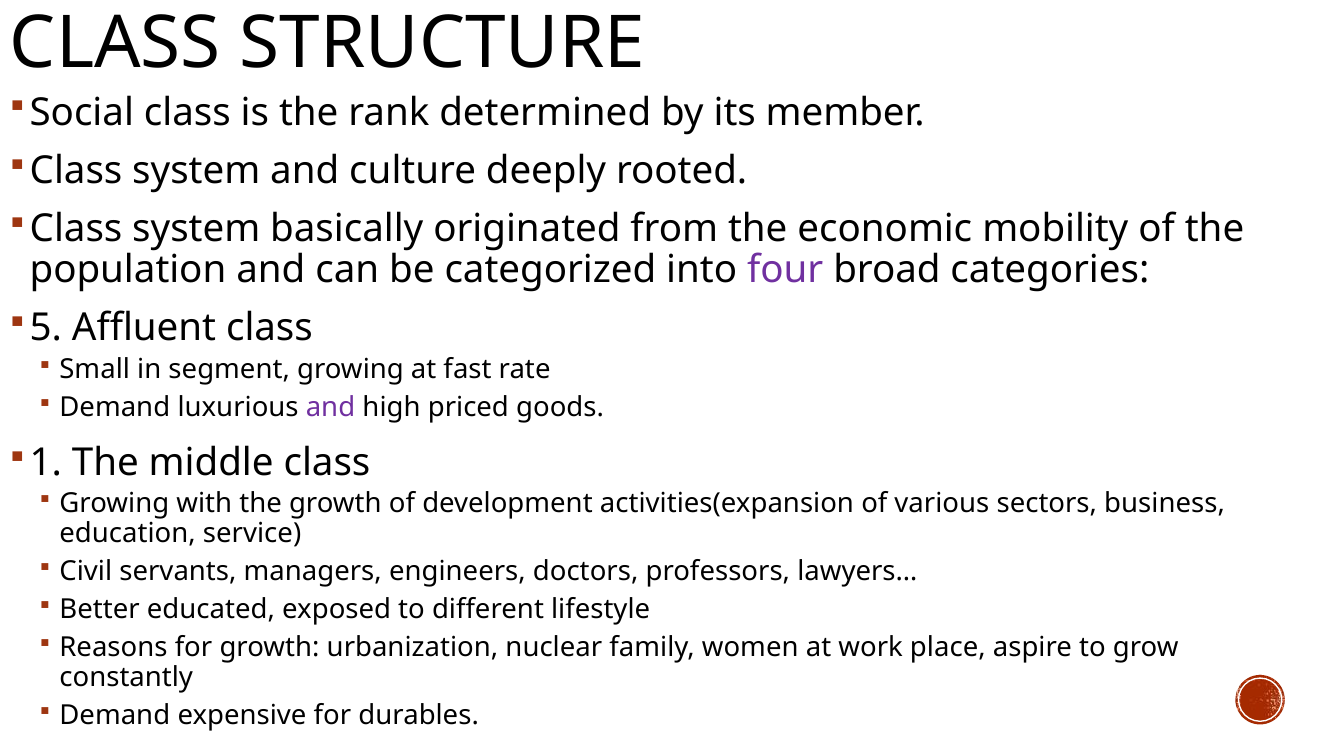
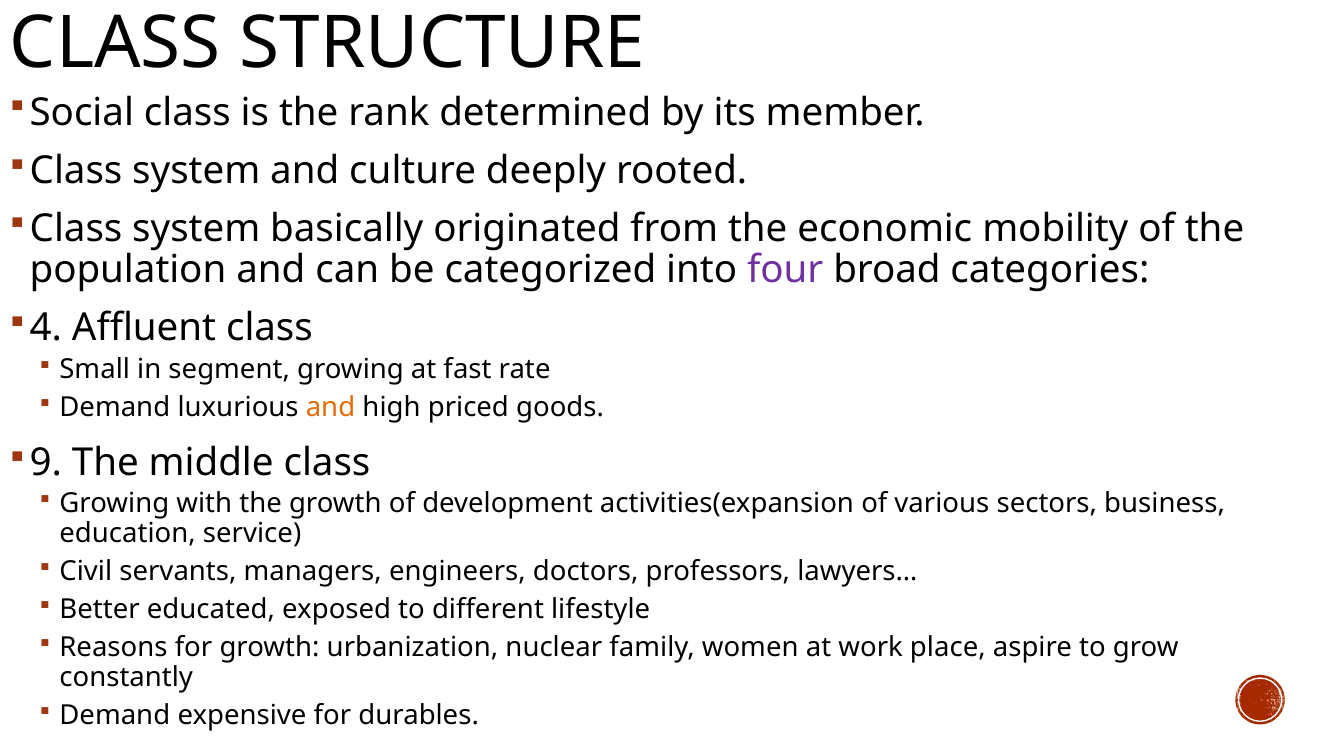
5: 5 -> 4
and at (330, 408) colour: purple -> orange
1: 1 -> 9
